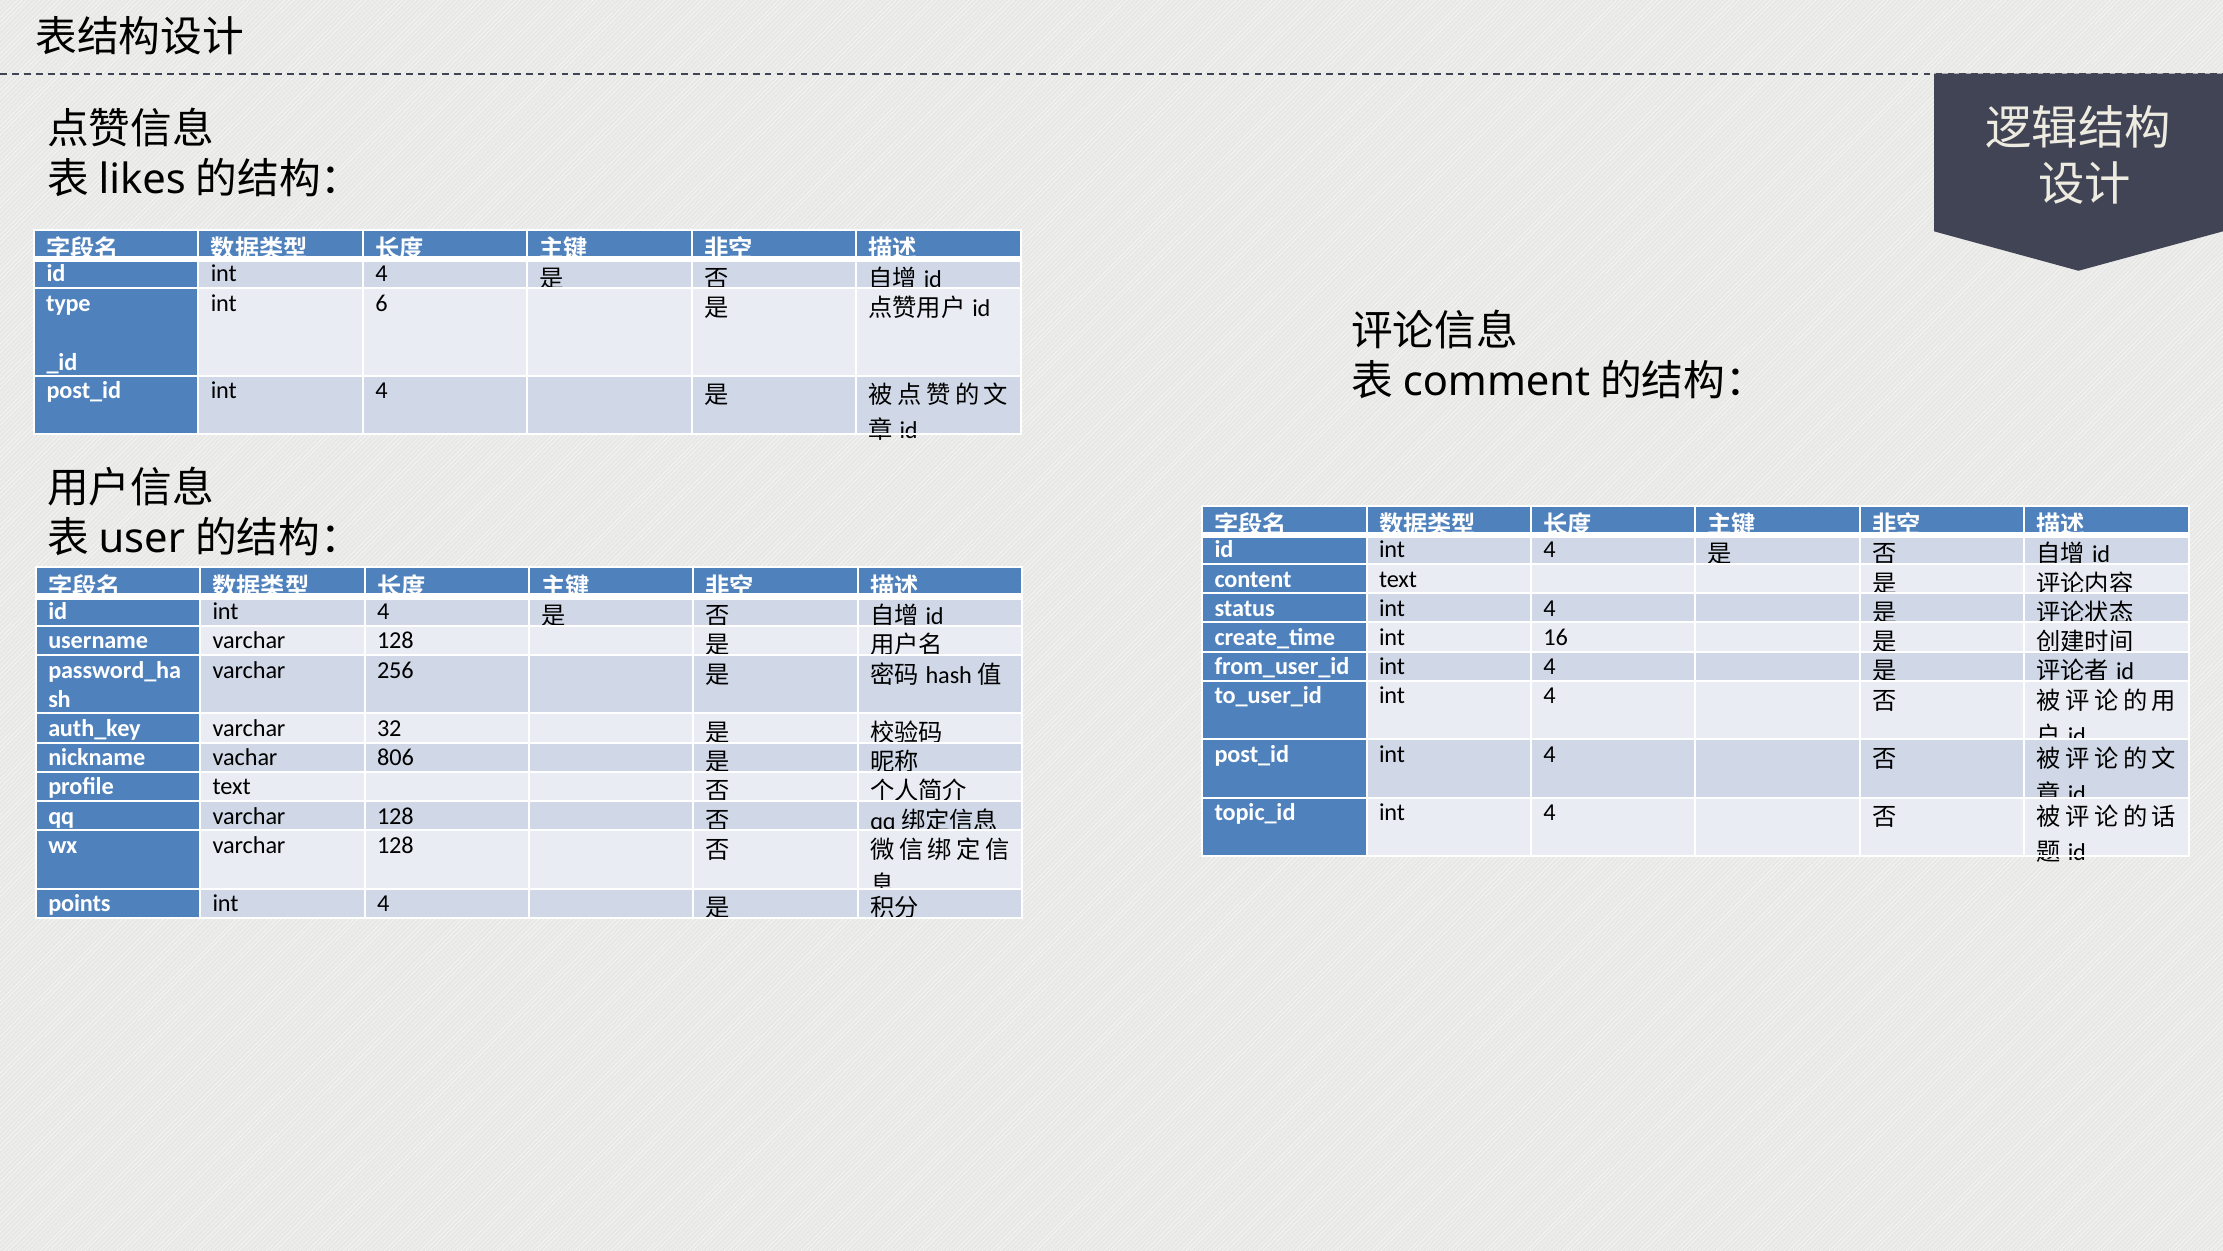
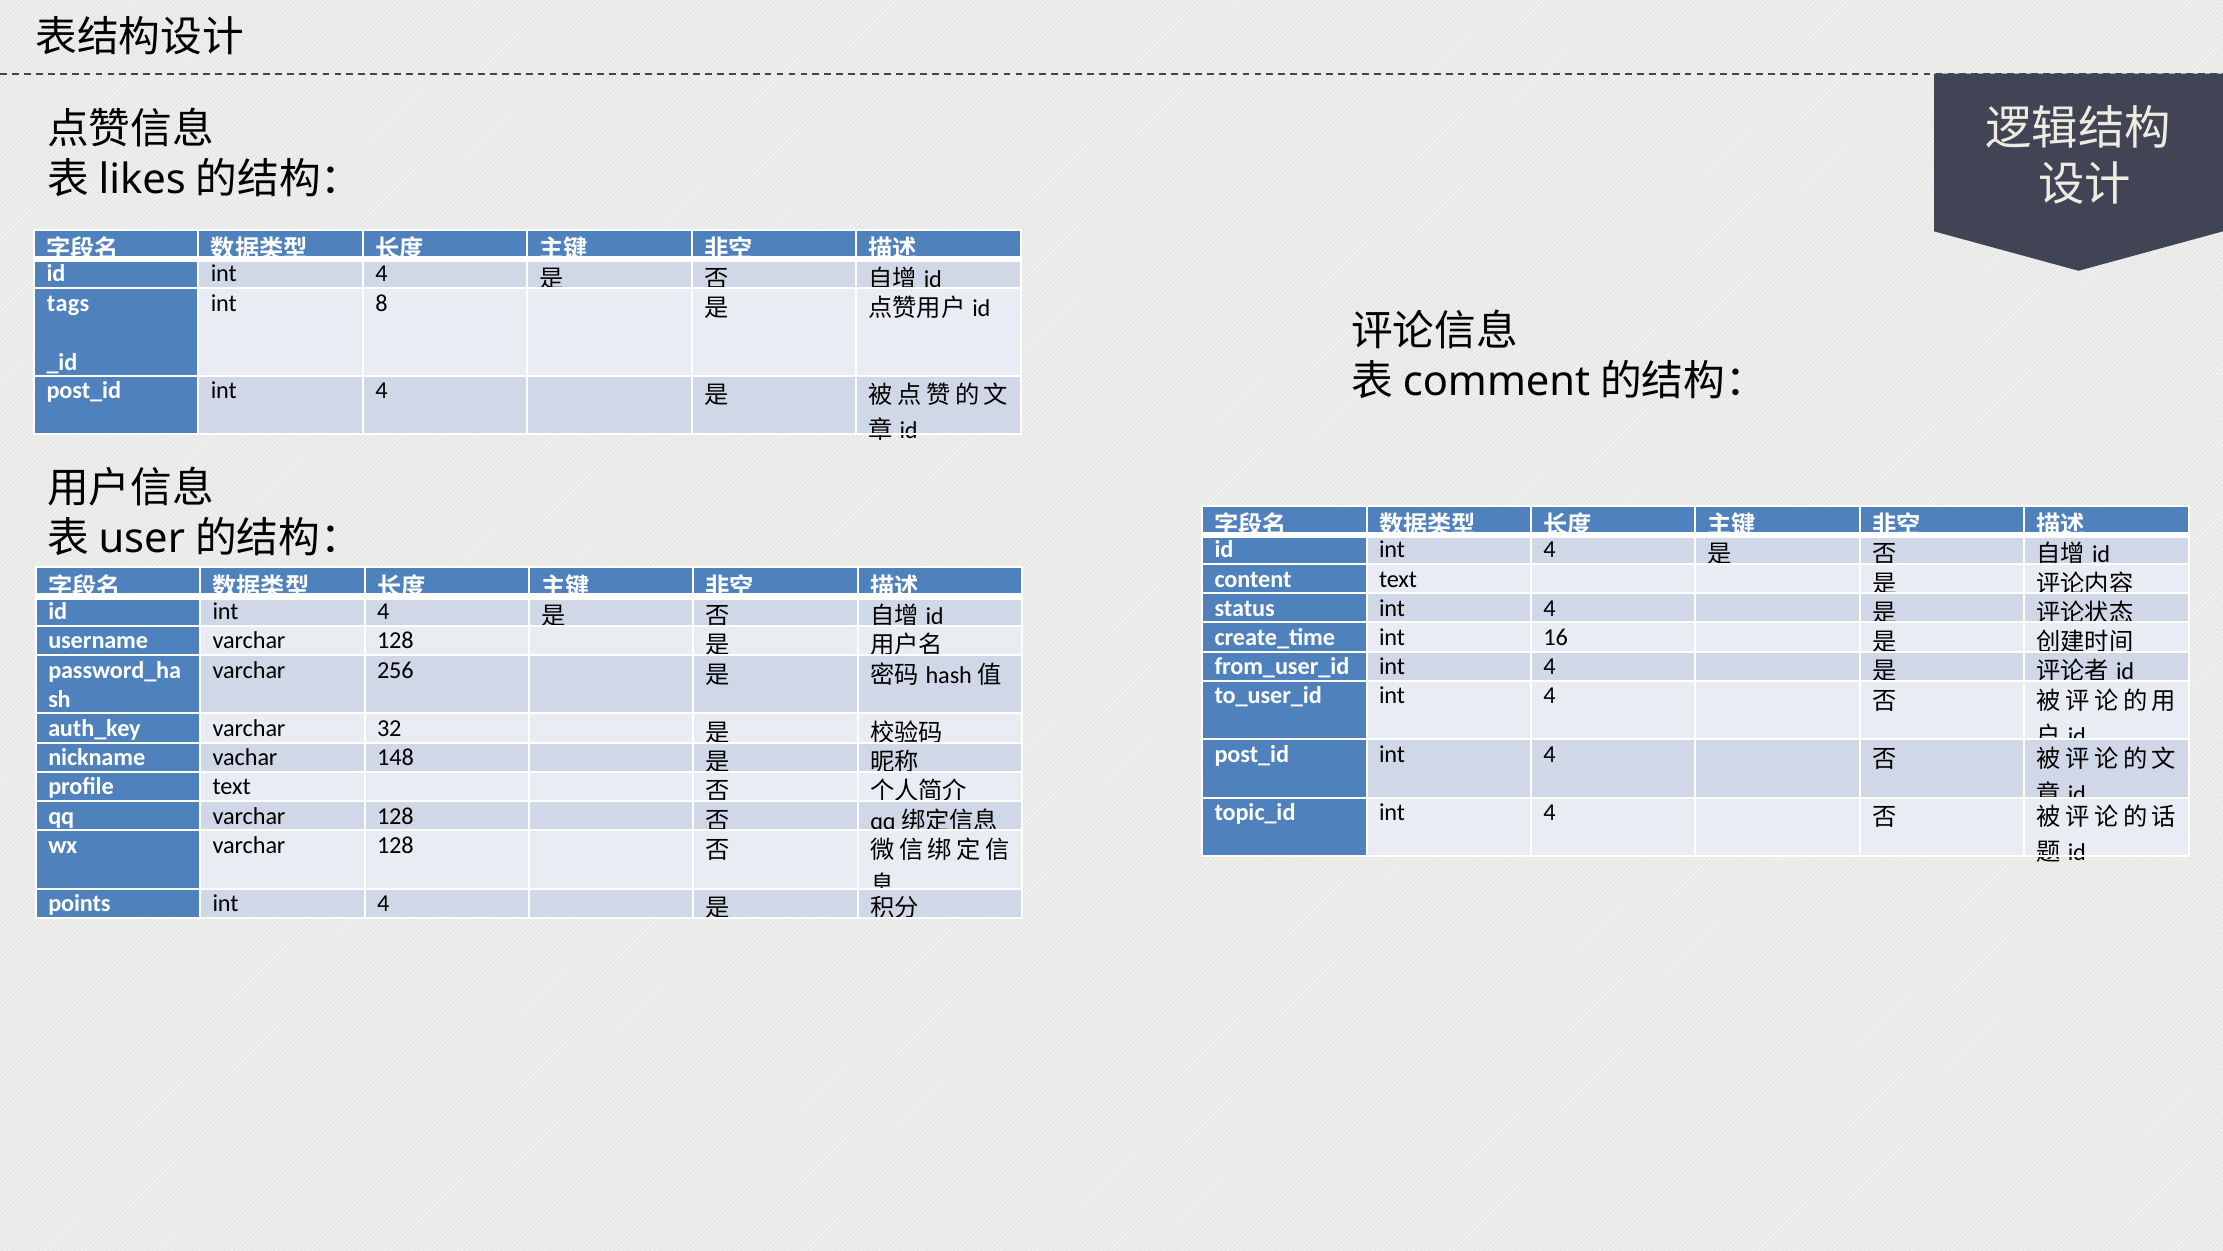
type: type -> tags
6: 6 -> 8
806: 806 -> 148
